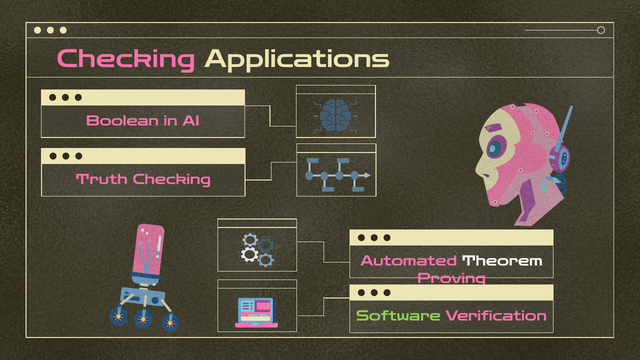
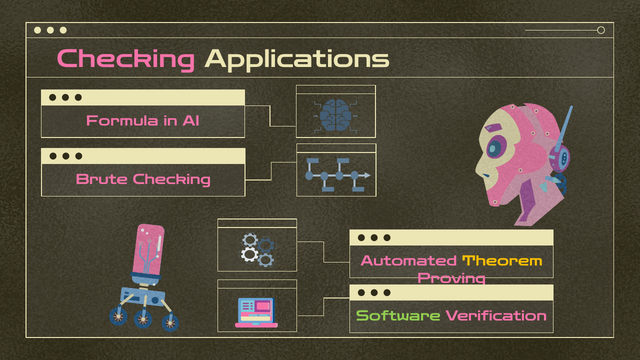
Boolean: Boolean -> Formula
Truth: Truth -> Brute
Theorem colour: white -> yellow
